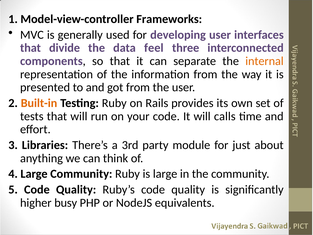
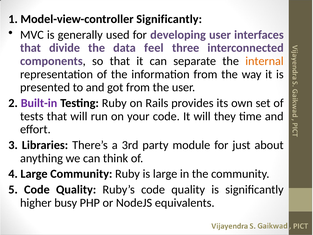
Model-view-controller Frameworks: Frameworks -> Significantly
Built-in colour: orange -> purple
calls: calls -> they
